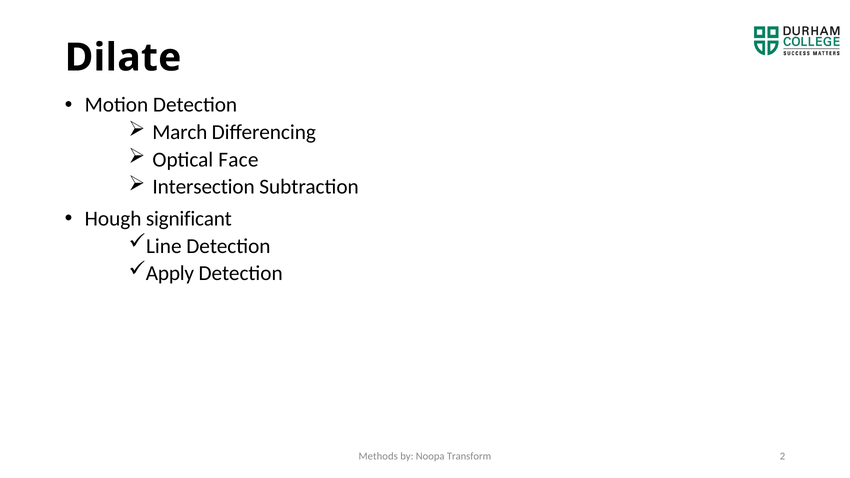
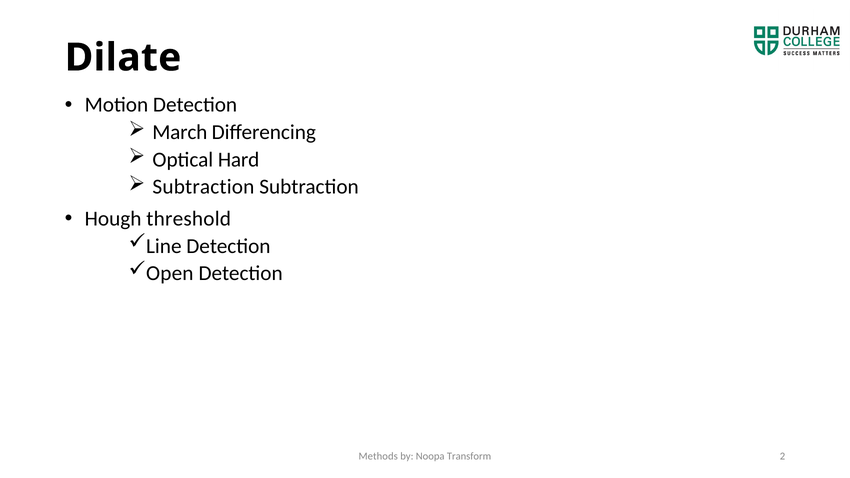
Face: Face -> Hard
Intersection at (204, 187): Intersection -> Subtraction
significant: significant -> threshold
Apply: Apply -> Open
